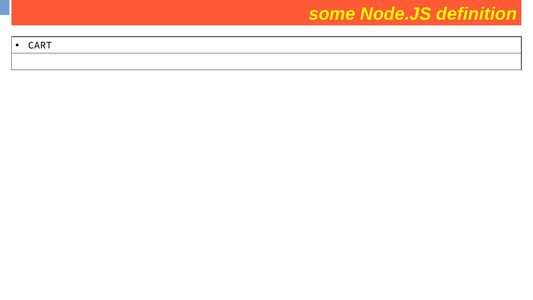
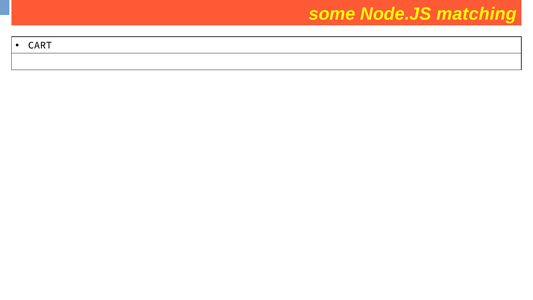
definition: definition -> matching
